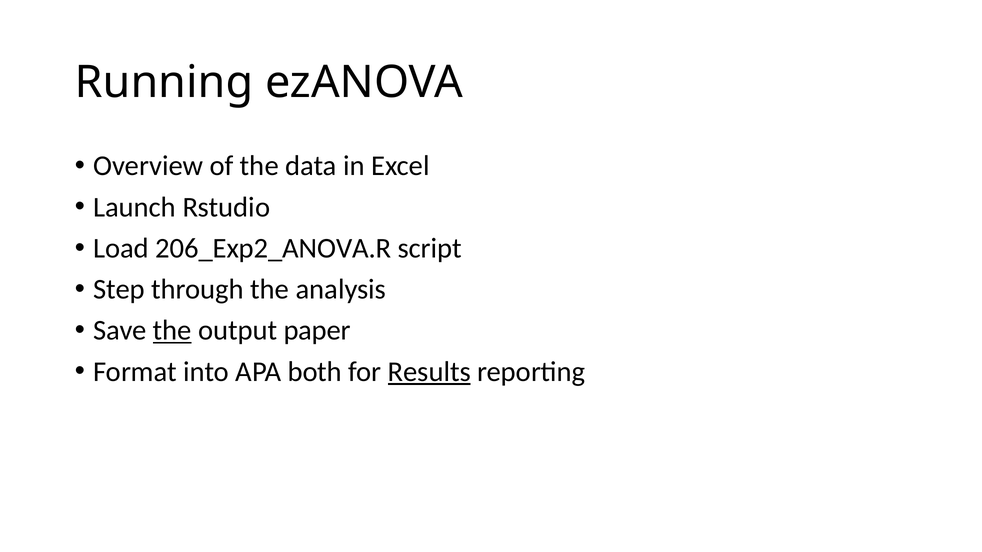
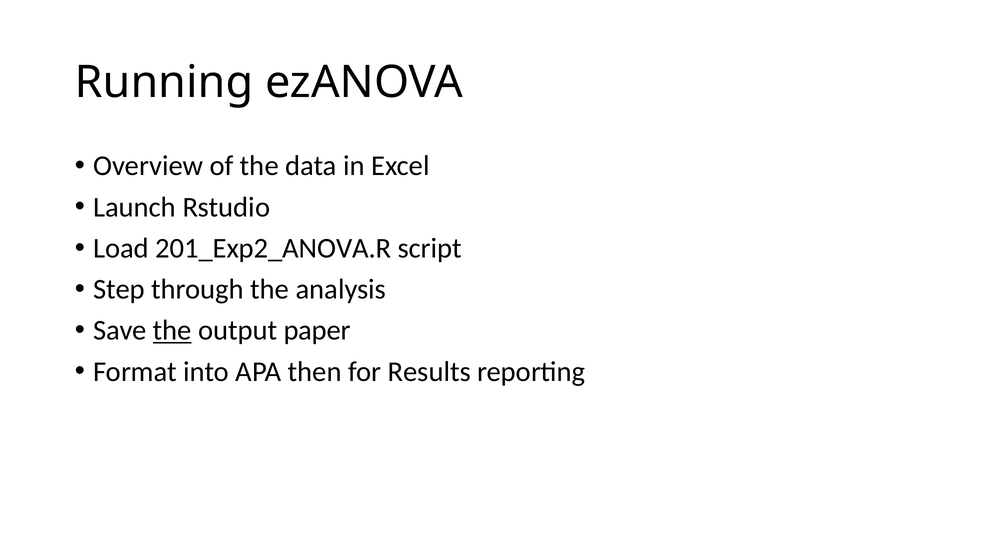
206_Exp2_ANOVA.R: 206_Exp2_ANOVA.R -> 201_Exp2_ANOVA.R
both: both -> then
Results underline: present -> none
